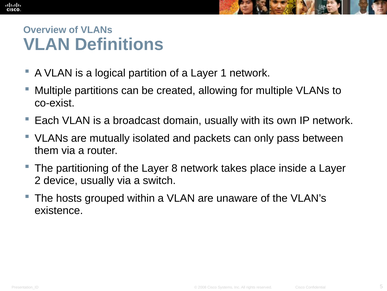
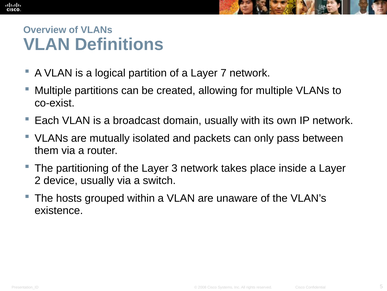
1: 1 -> 7
8: 8 -> 3
